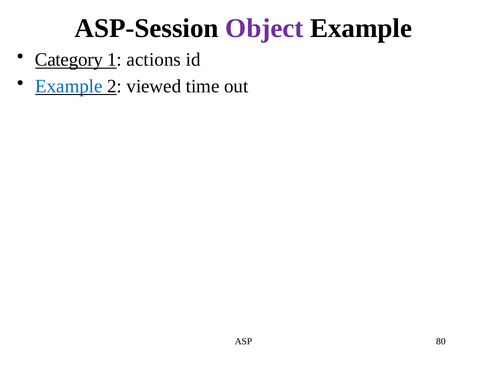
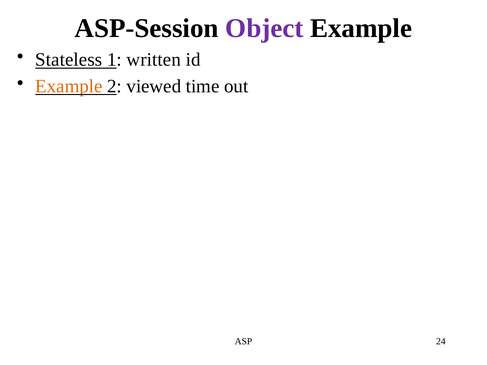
Category: Category -> Stateless
actions: actions -> written
Example at (69, 86) colour: blue -> orange
80: 80 -> 24
